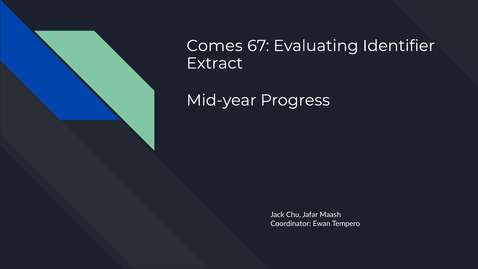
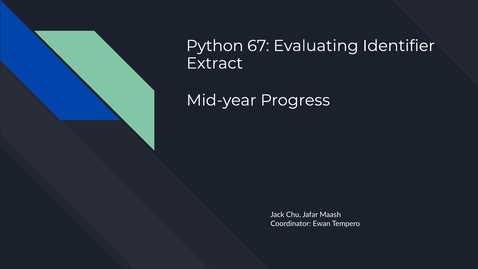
Comes: Comes -> Python
